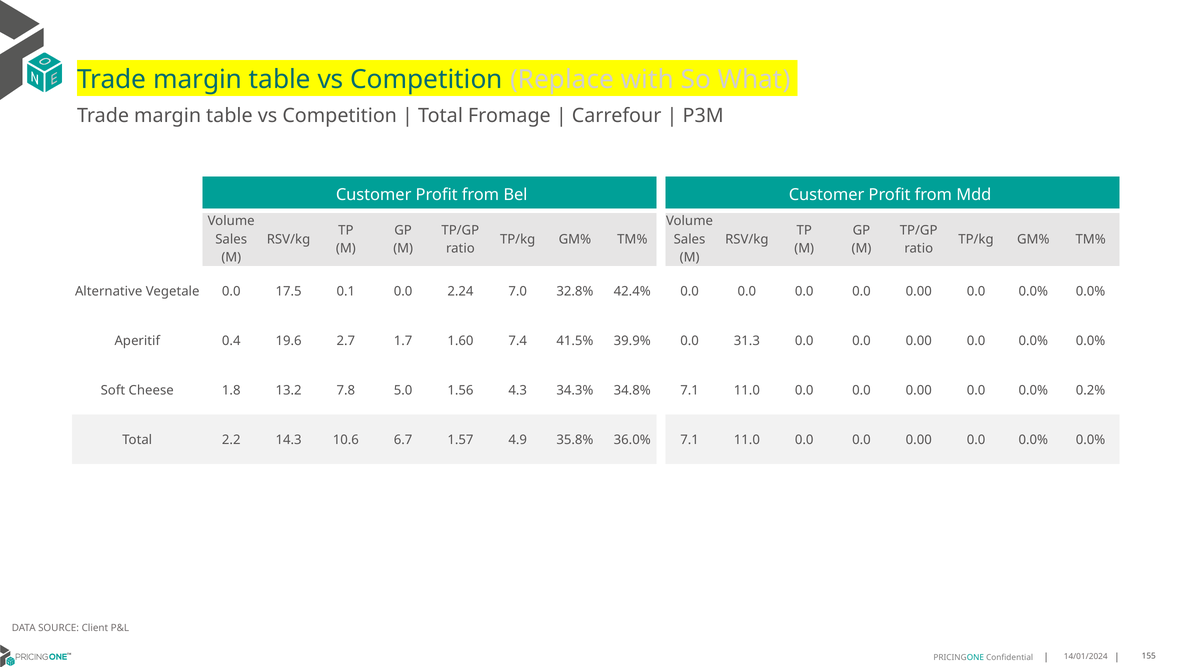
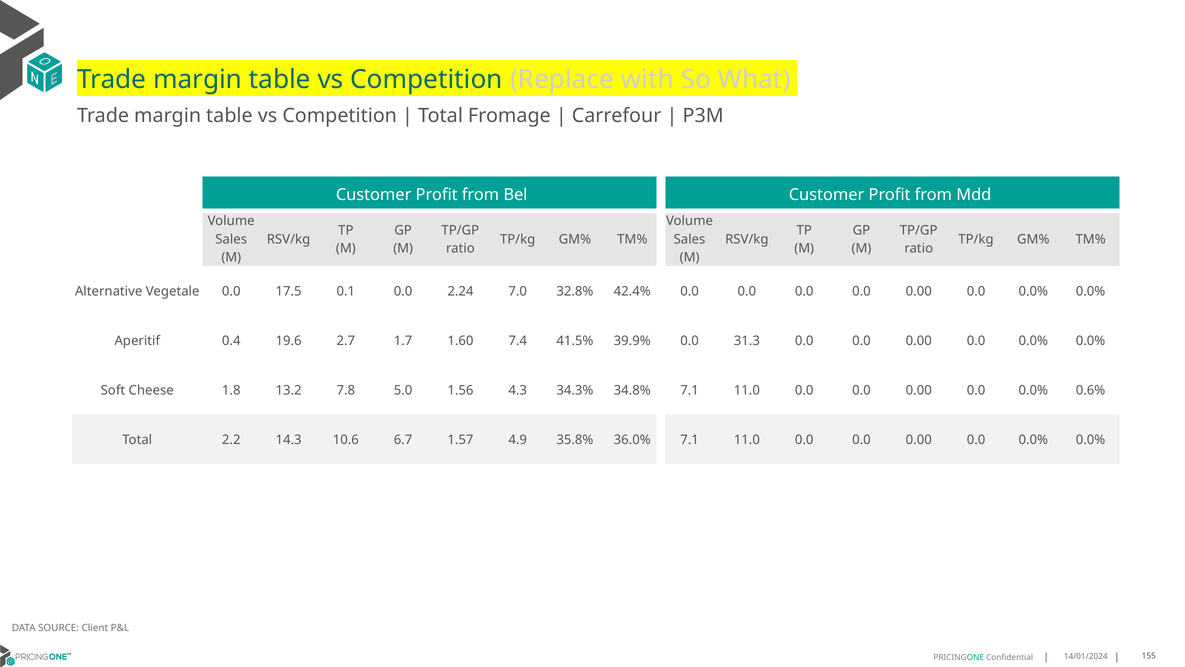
0.2%: 0.2% -> 0.6%
